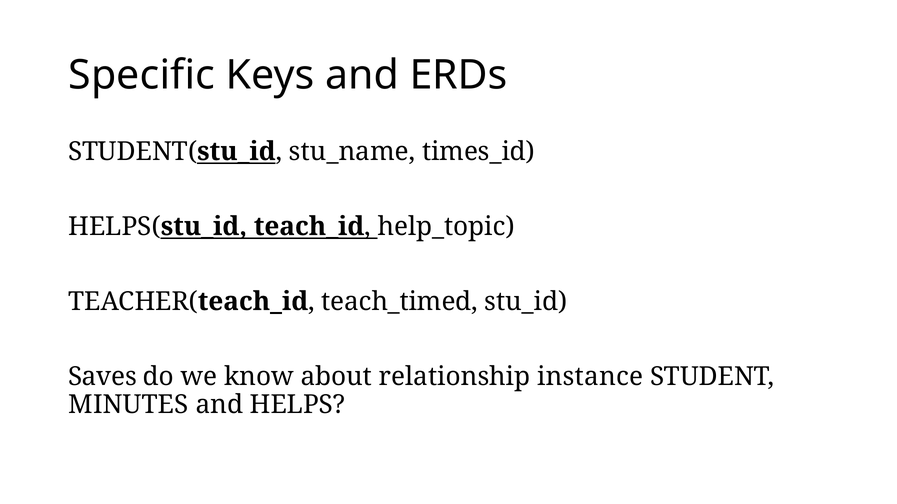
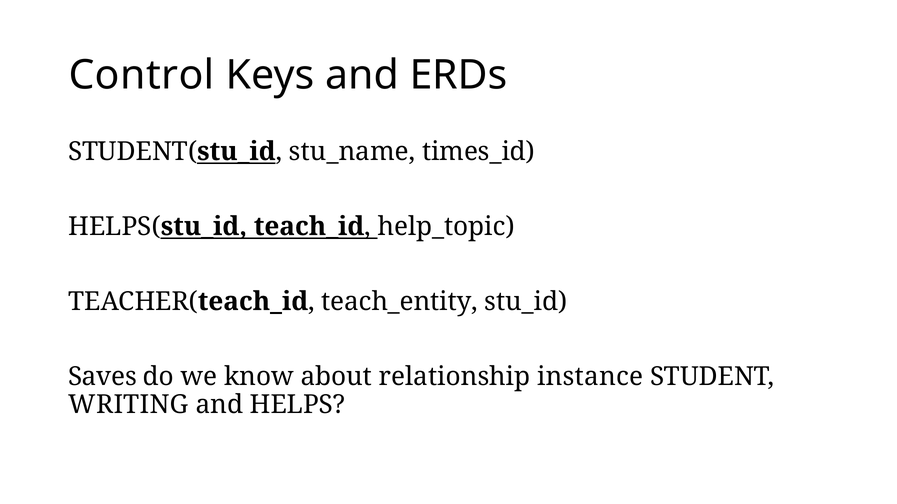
Specific: Specific -> Control
teach_timed: teach_timed -> teach_entity
MINUTES: MINUTES -> WRITING
